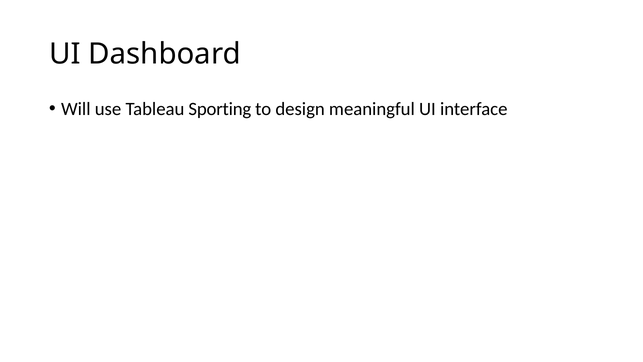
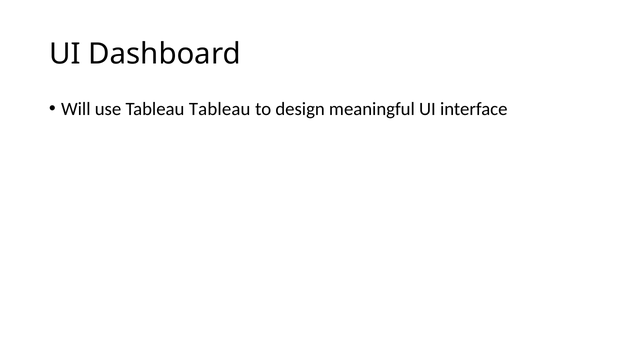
Tableau Sporting: Sporting -> Tableau
